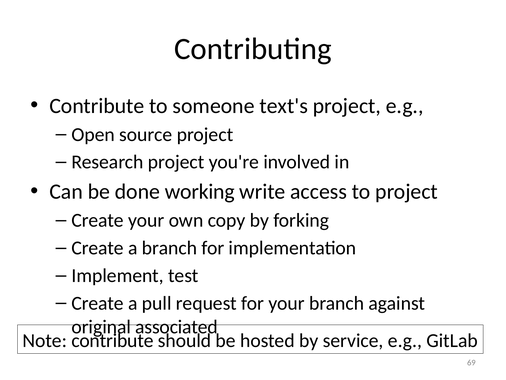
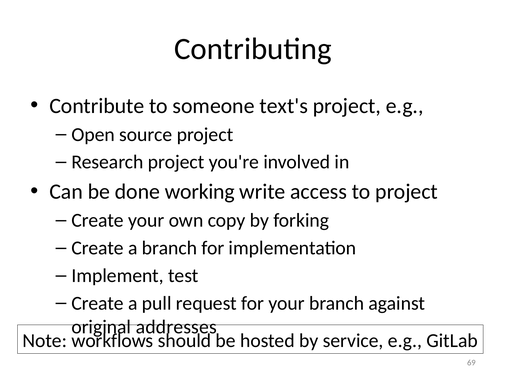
associated: associated -> addresses
Note contribute: contribute -> workflows
